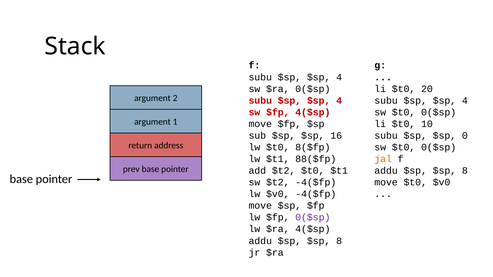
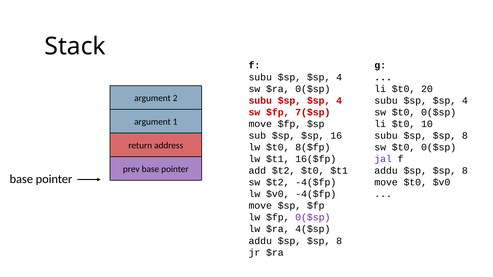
$fp 4($sp: 4($sp -> 7($sp
subu $sp $sp 0: 0 -> 8
88($fp: 88($fp -> 16($fp
jal colour: orange -> purple
